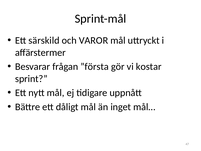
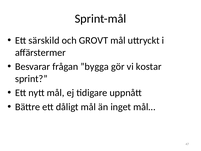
VAROR: VAROR -> GROVT
”första: ”första -> ”bygga
